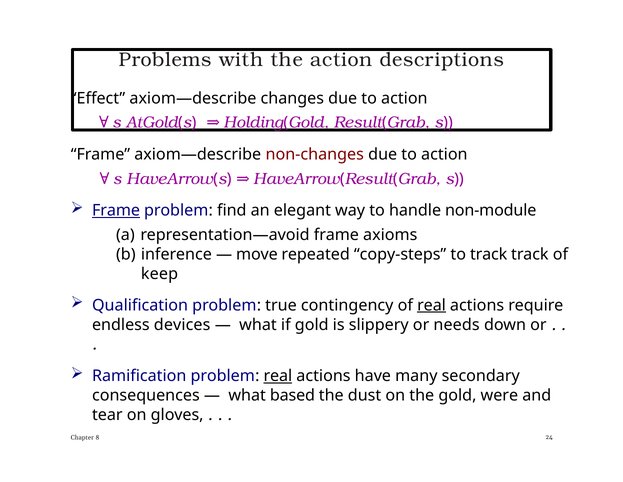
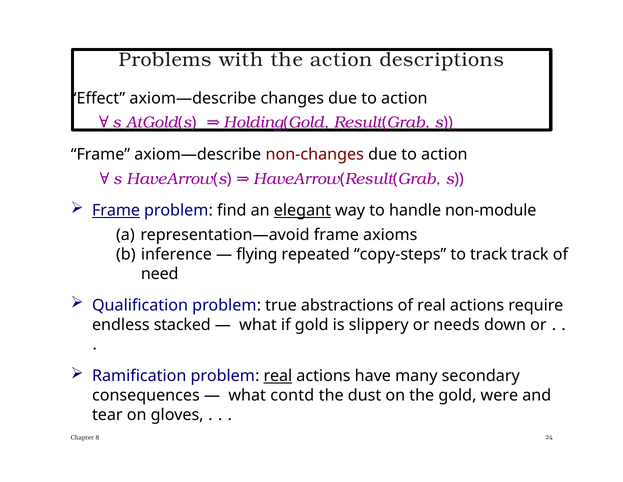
elegant underline: none -> present
move: move -> flying
keep: keep -> need
contingency: contingency -> abstractions
real at (432, 305) underline: present -> none
devices: devices -> stacked
based: based -> contd
